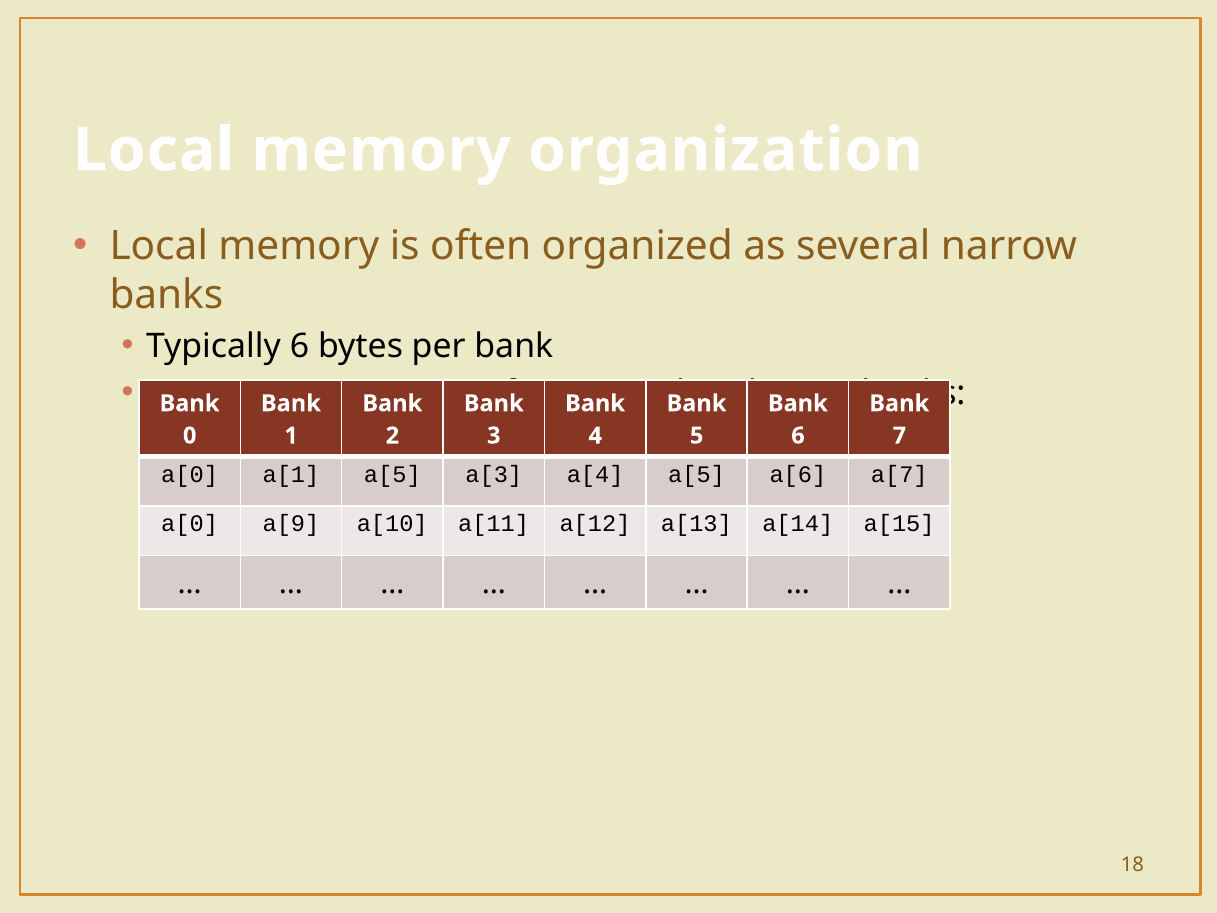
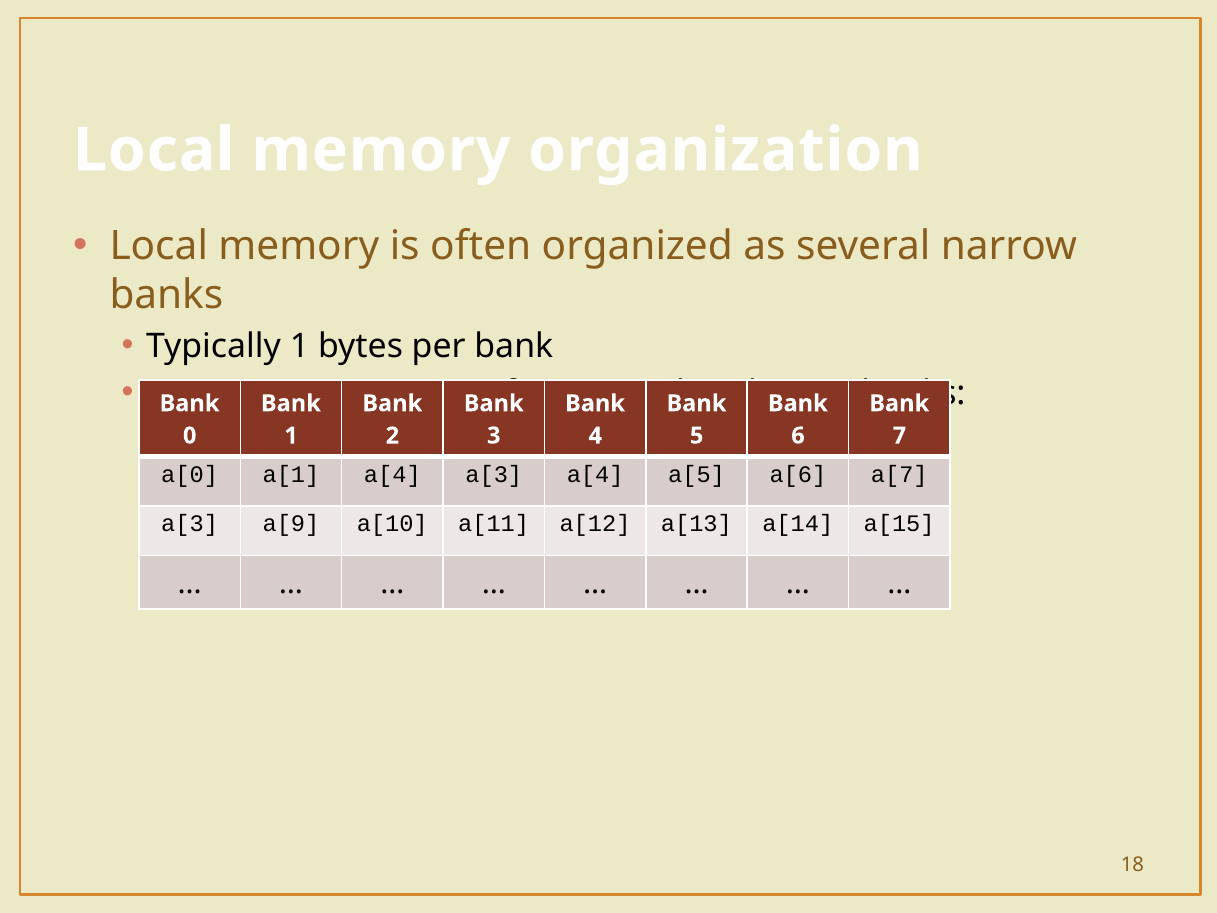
Typically 6: 6 -> 1
a[1 a[5: a[5 -> a[4
a[0 at (190, 524): a[0 -> a[3
